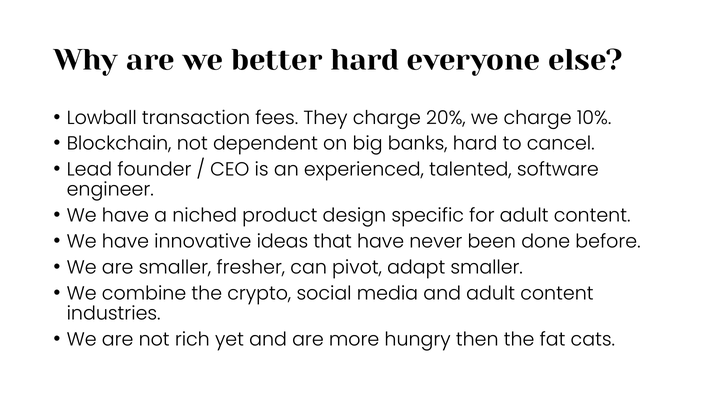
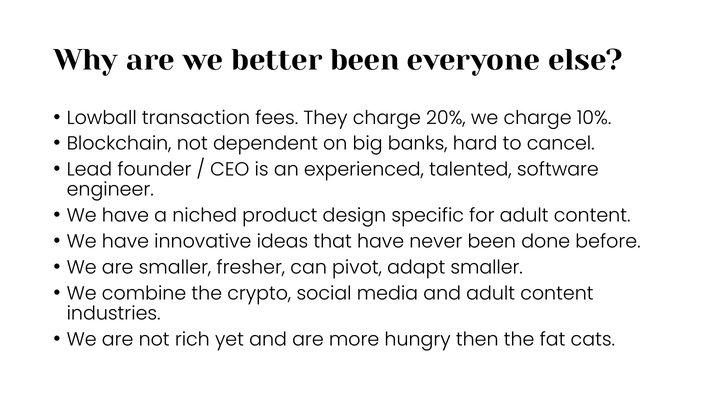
better hard: hard -> been
